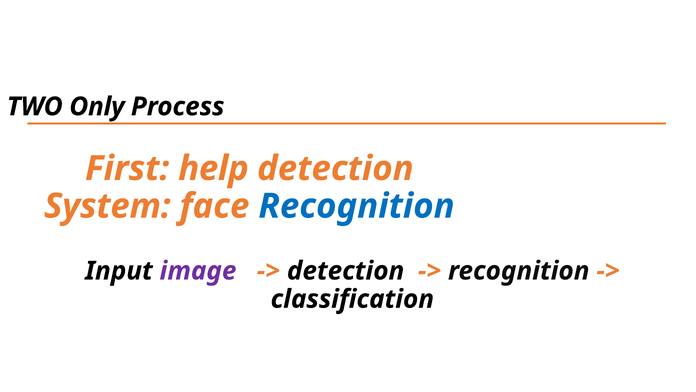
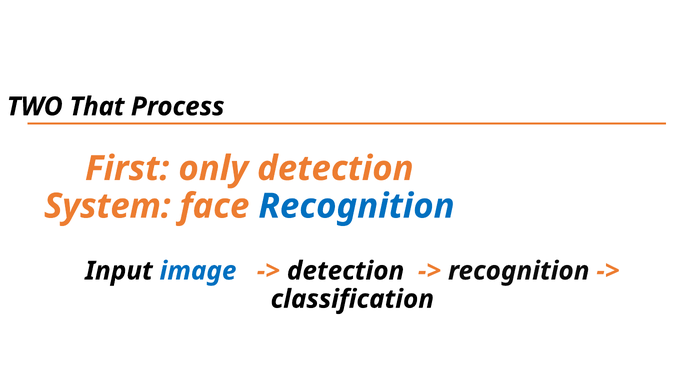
Only: Only -> That
help: help -> only
image colour: purple -> blue
